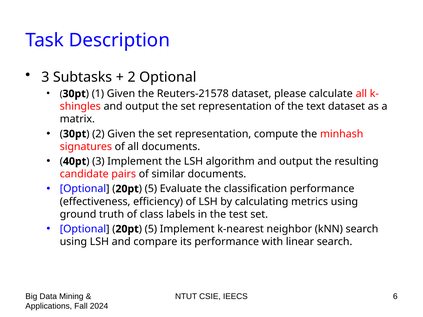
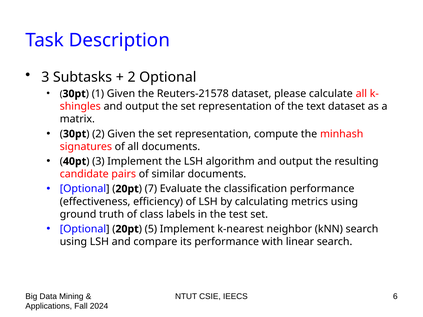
5 at (151, 189): 5 -> 7
